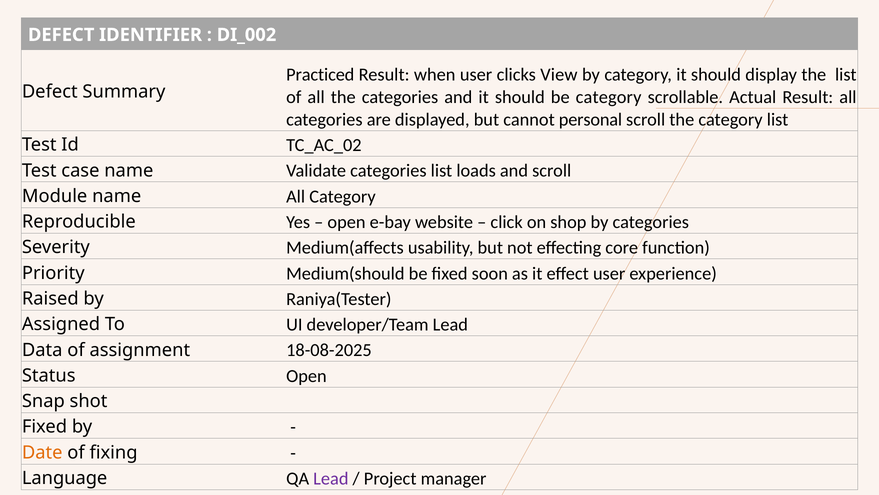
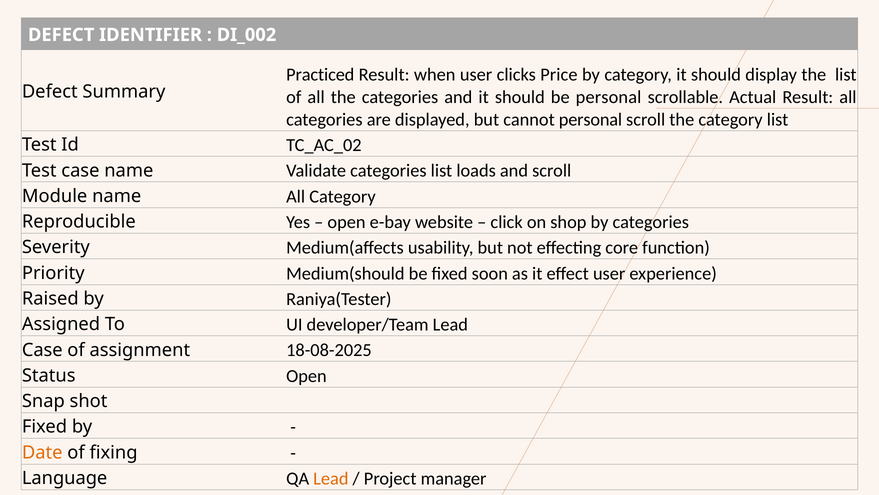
View: View -> Price
be category: category -> personal
Data at (42, 350): Data -> Case
Lead at (331, 478) colour: purple -> orange
